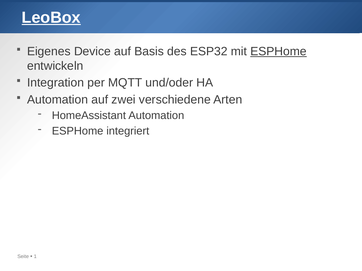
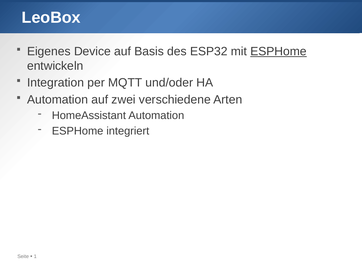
LeoBox underline: present -> none
